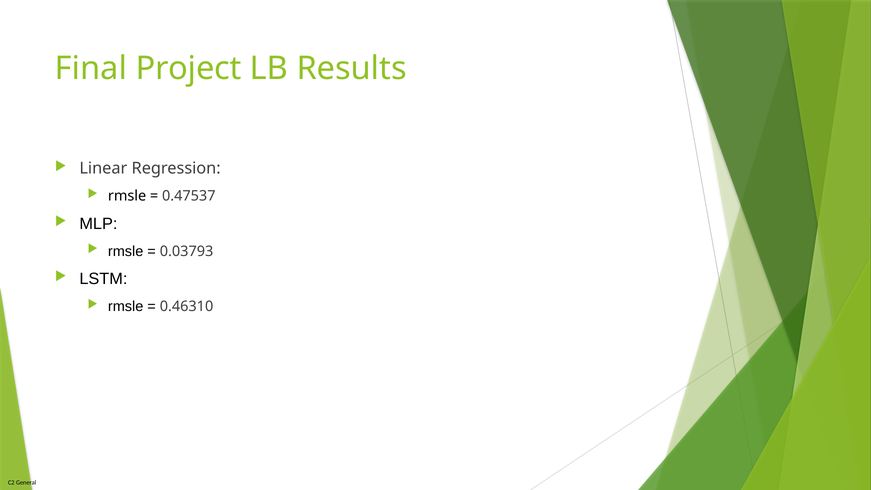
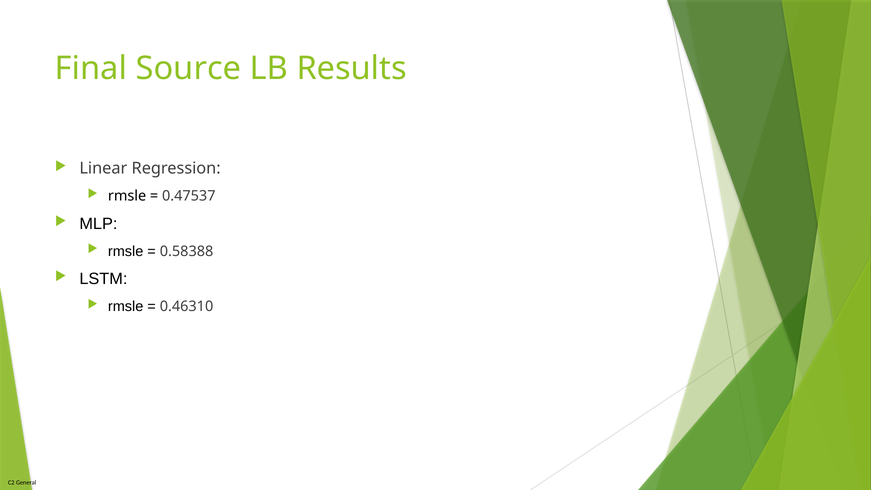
Project: Project -> Source
0.03793: 0.03793 -> 0.58388
